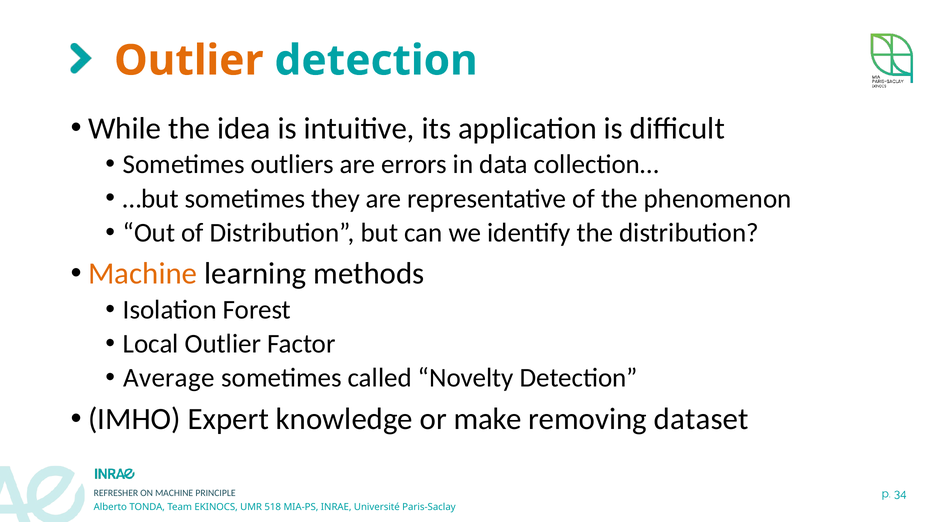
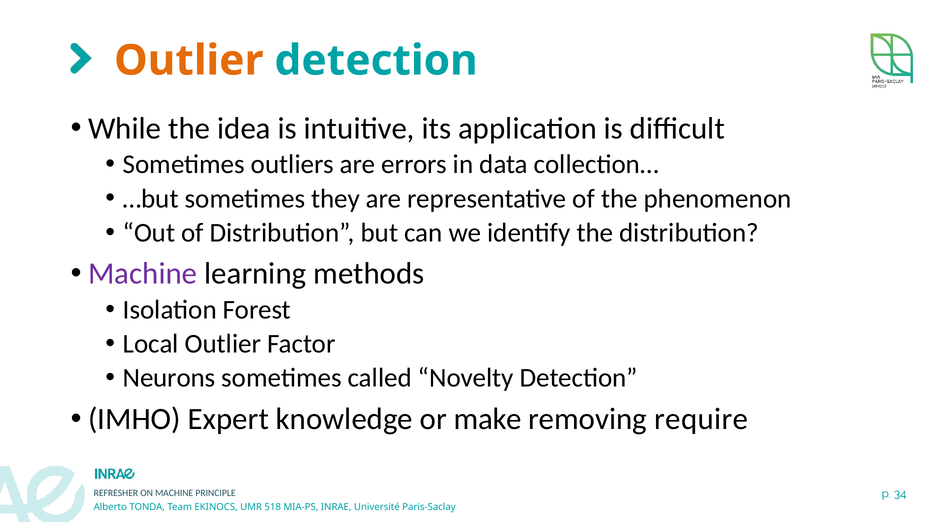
Machine at (143, 273) colour: orange -> purple
Average: Average -> Neurons
dataset: dataset -> require
